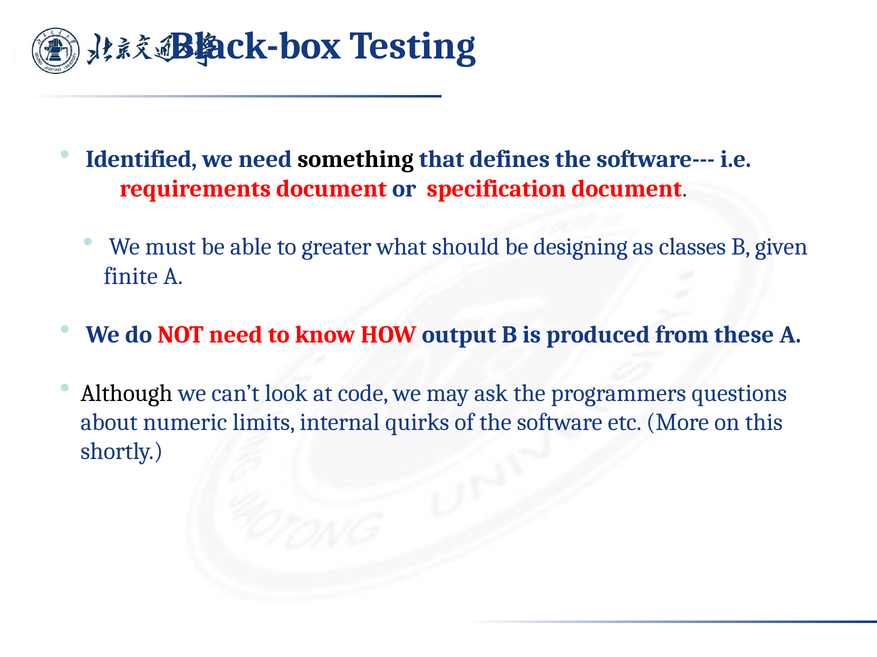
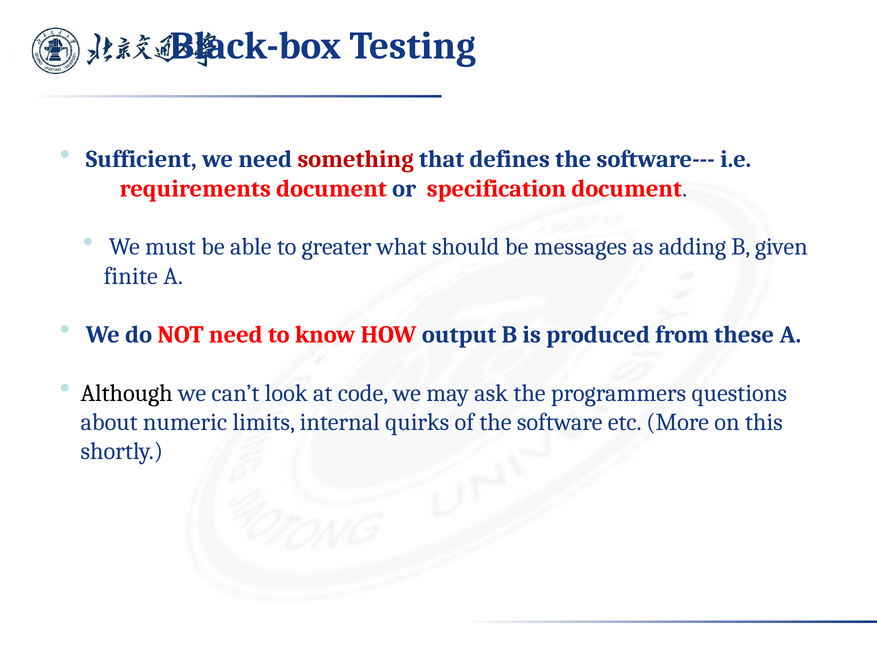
Identified: Identified -> Sufficient
something colour: black -> red
designing: designing -> messages
classes: classes -> adding
